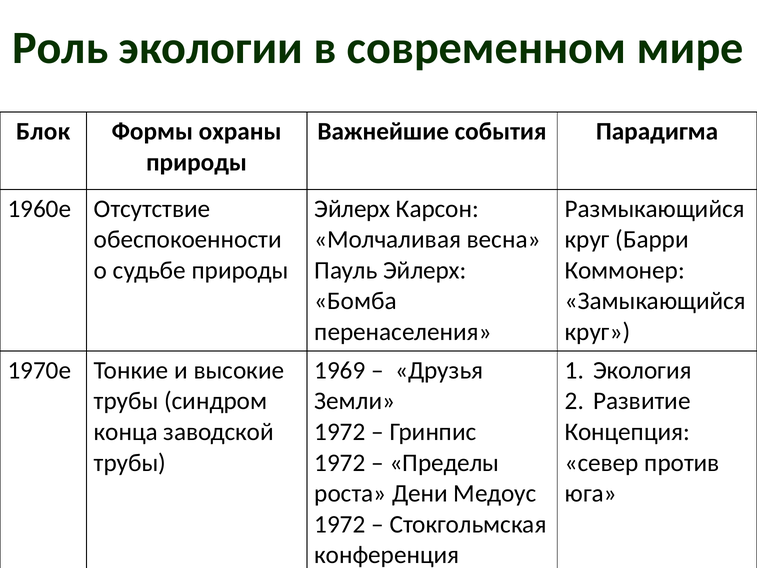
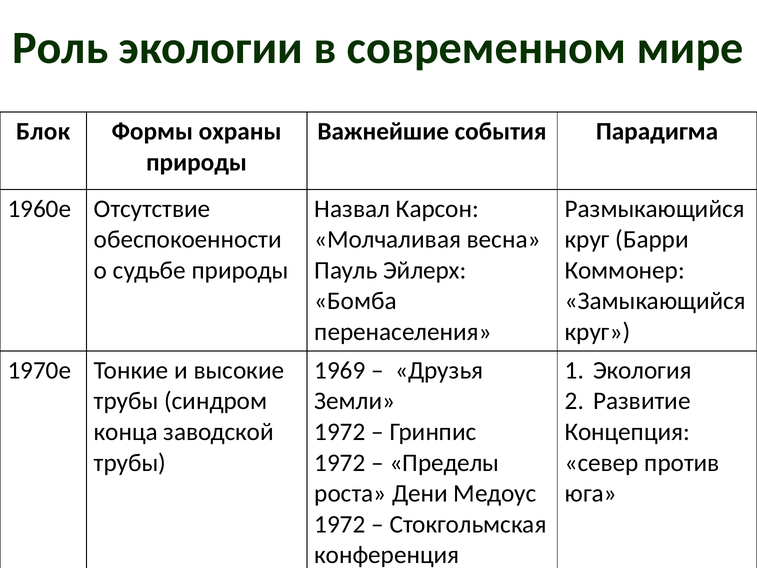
Эйлерх at (352, 209): Эйлерх -> Назвал
